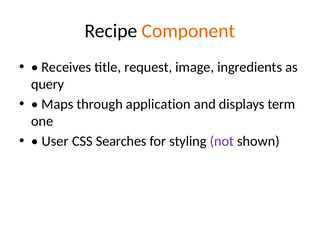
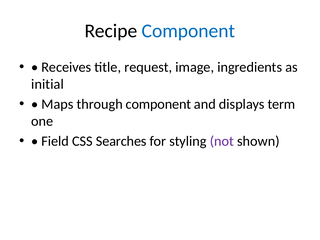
Component at (188, 31) colour: orange -> blue
query: query -> initial
through application: application -> component
User: User -> Field
